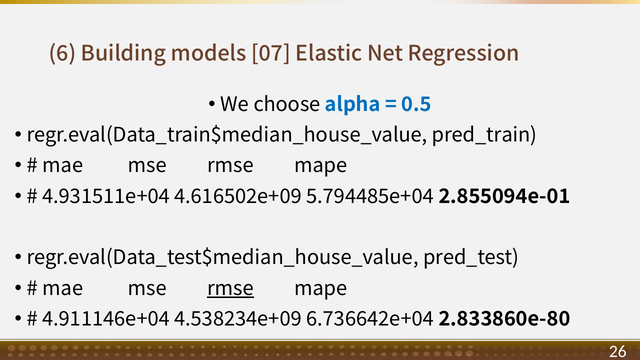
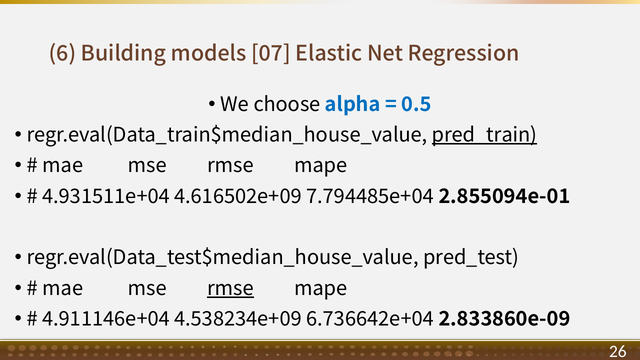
pred_train underline: none -> present
5.794485e+04: 5.794485e+04 -> 7.794485e+04
2.833860e-80: 2.833860e-80 -> 2.833860e-09
